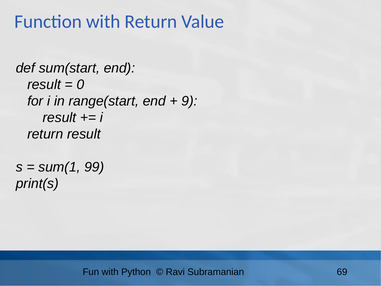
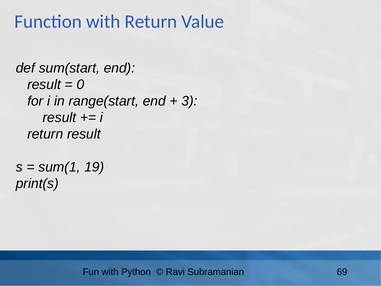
9: 9 -> 3
99: 99 -> 19
